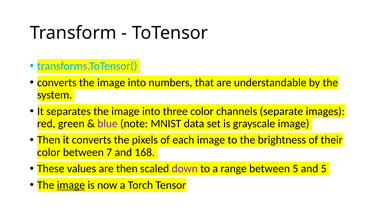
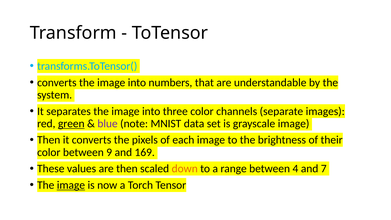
green underline: none -> present
7: 7 -> 9
168: 168 -> 169
down colour: purple -> orange
between 5: 5 -> 4
and 5: 5 -> 7
